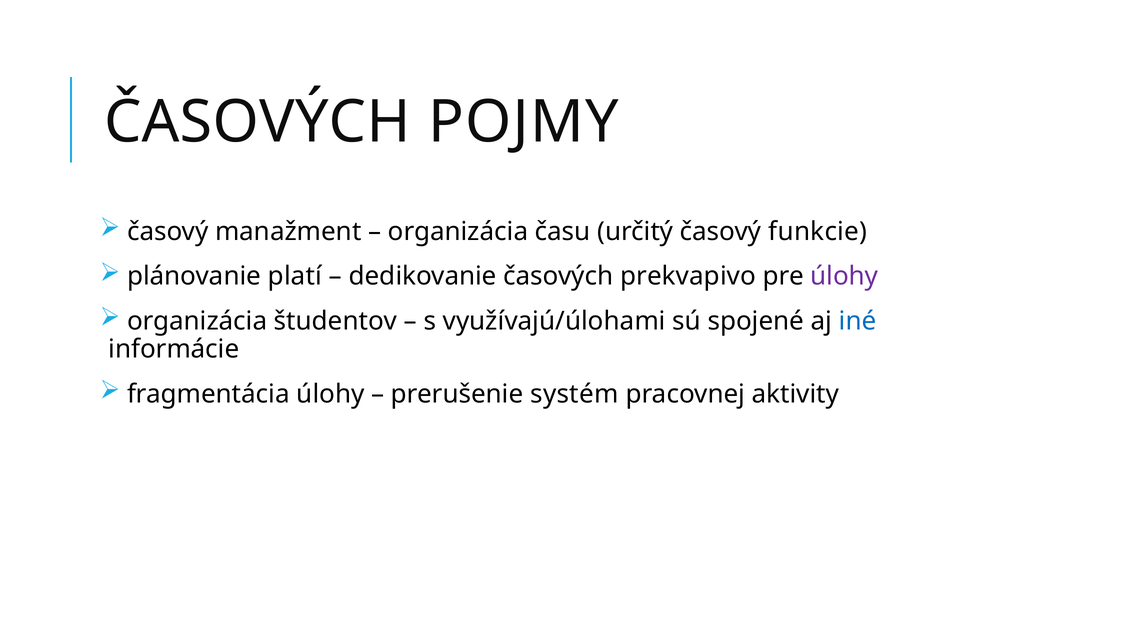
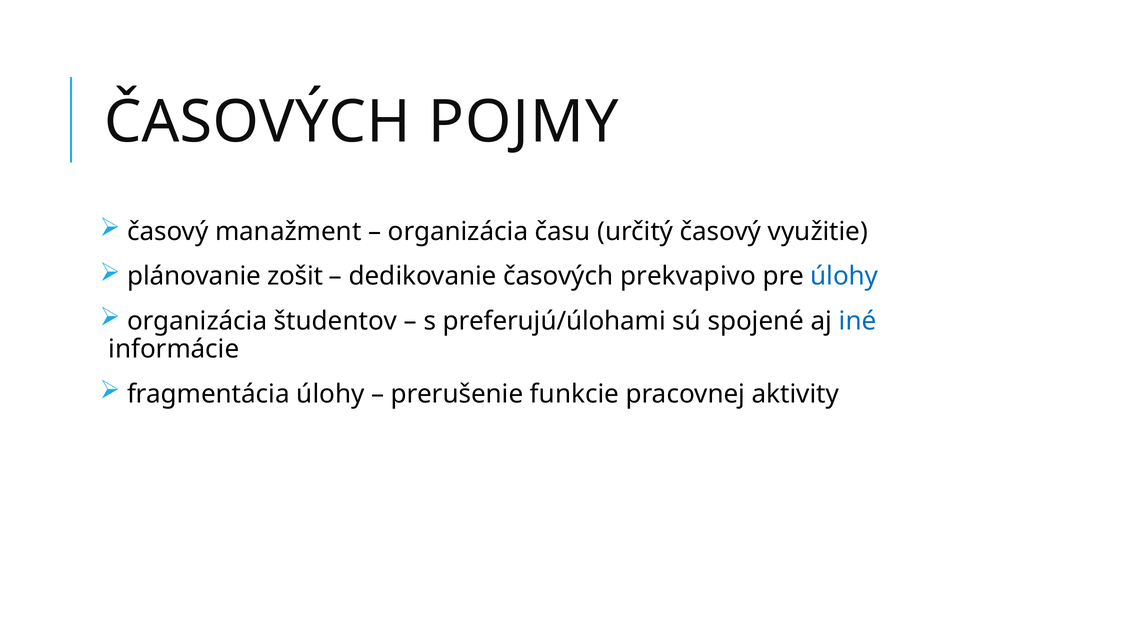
funkcie: funkcie -> využitie
platí: platí -> zošit
úlohy at (844, 276) colour: purple -> blue
využívajú/úlohami: využívajú/úlohami -> preferujú/úlohami
systém: systém -> funkcie
